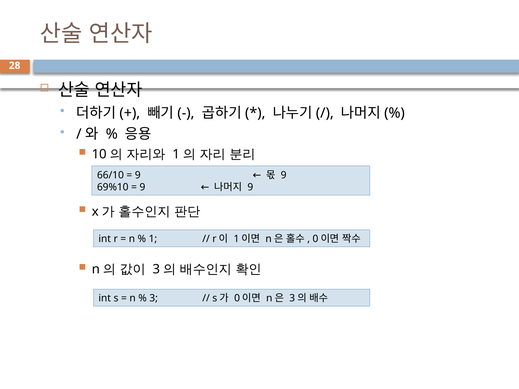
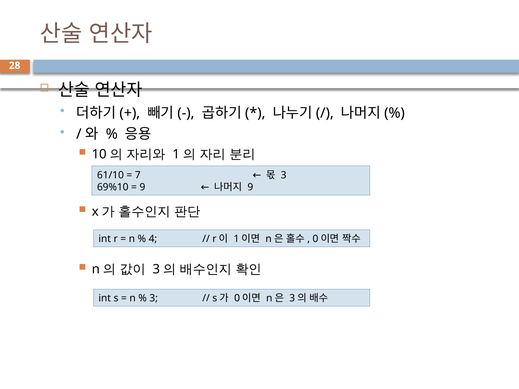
66/10: 66/10 -> 61/10
9 at (138, 175): 9 -> 7
9 at (284, 175): 9 -> 3
1: 1 -> 4
